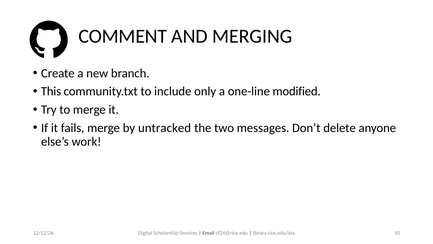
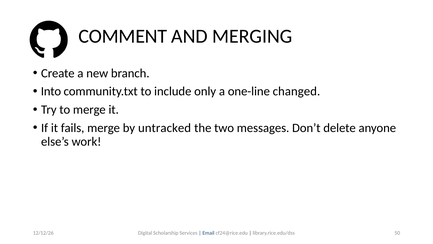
This: This -> Into
modified: modified -> changed
